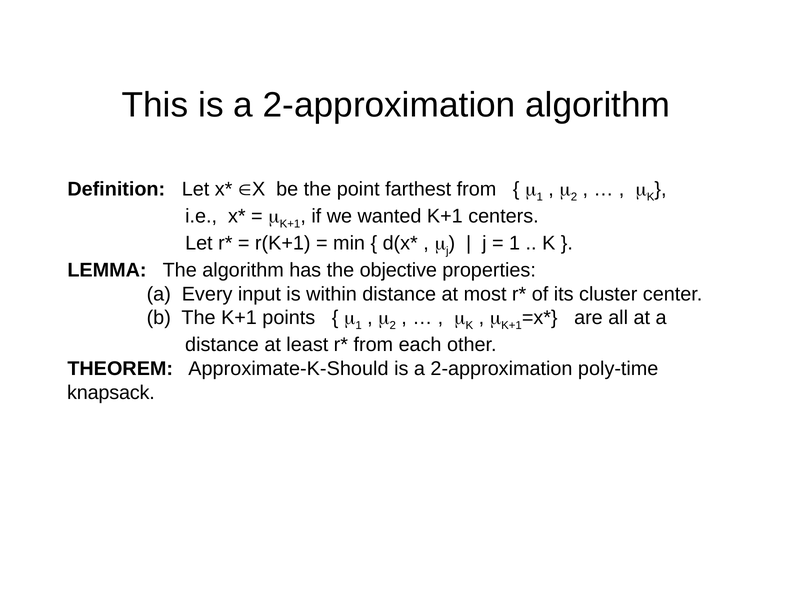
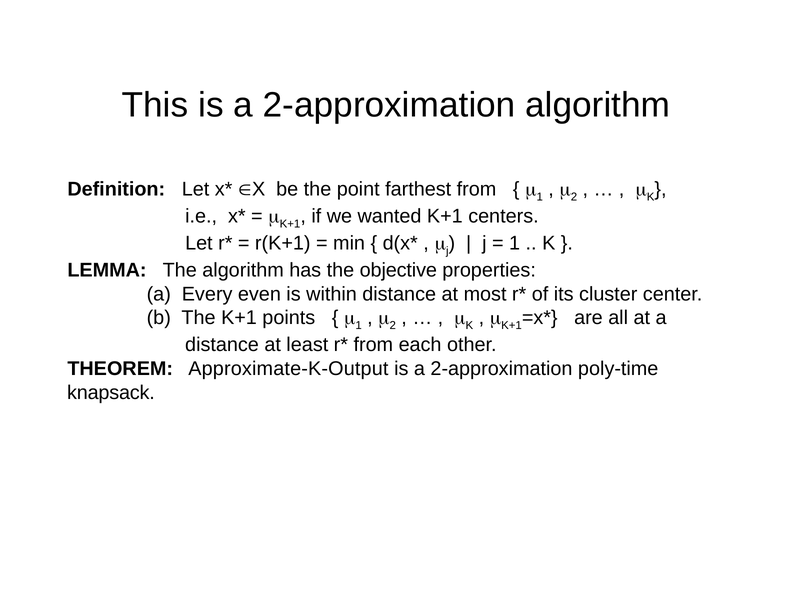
input: input -> even
Approximate-K-Should: Approximate-K-Should -> Approximate-K-Output
